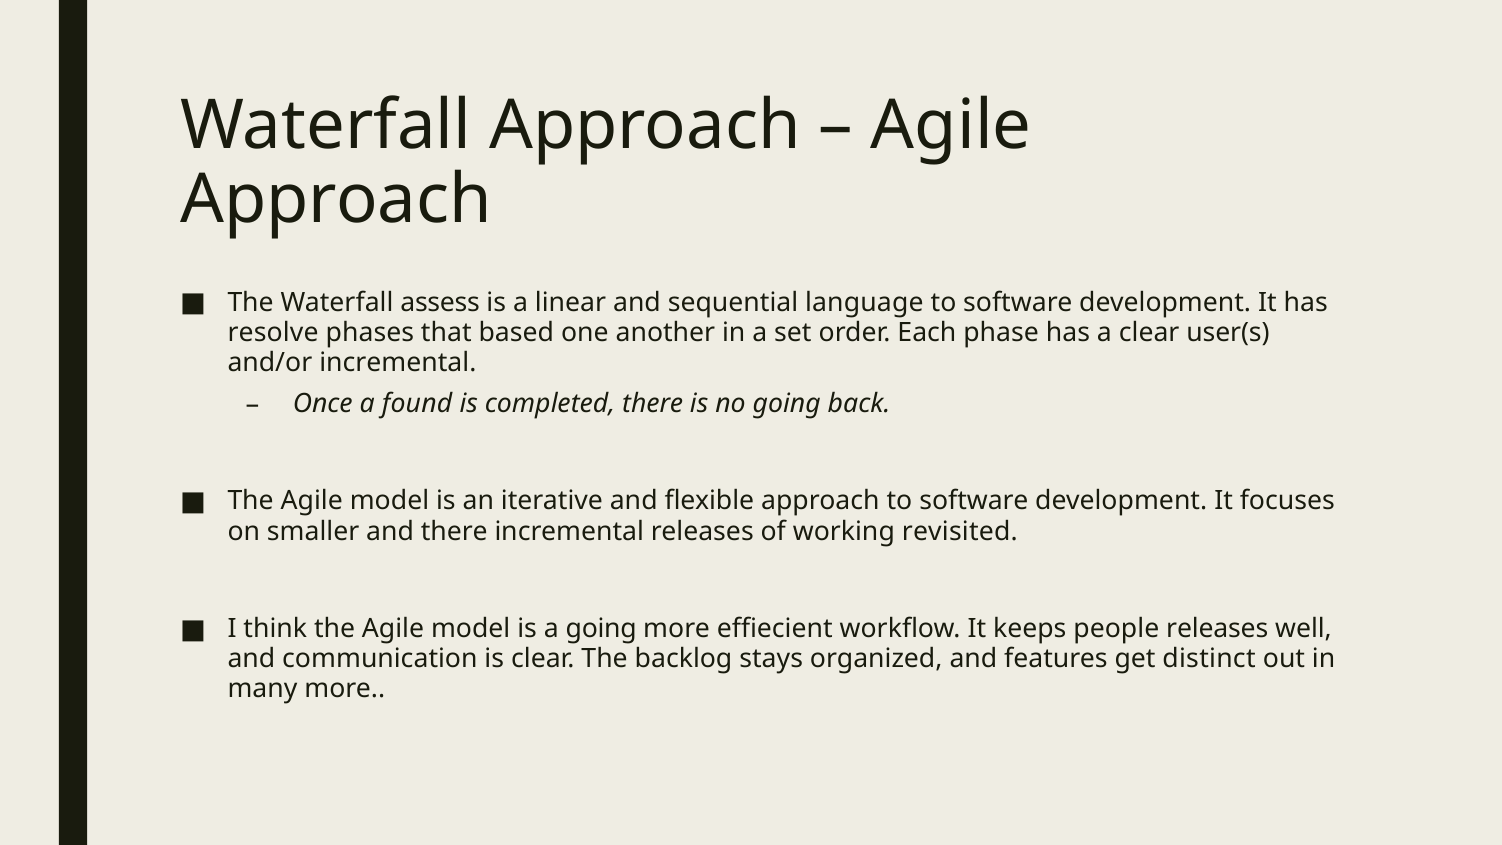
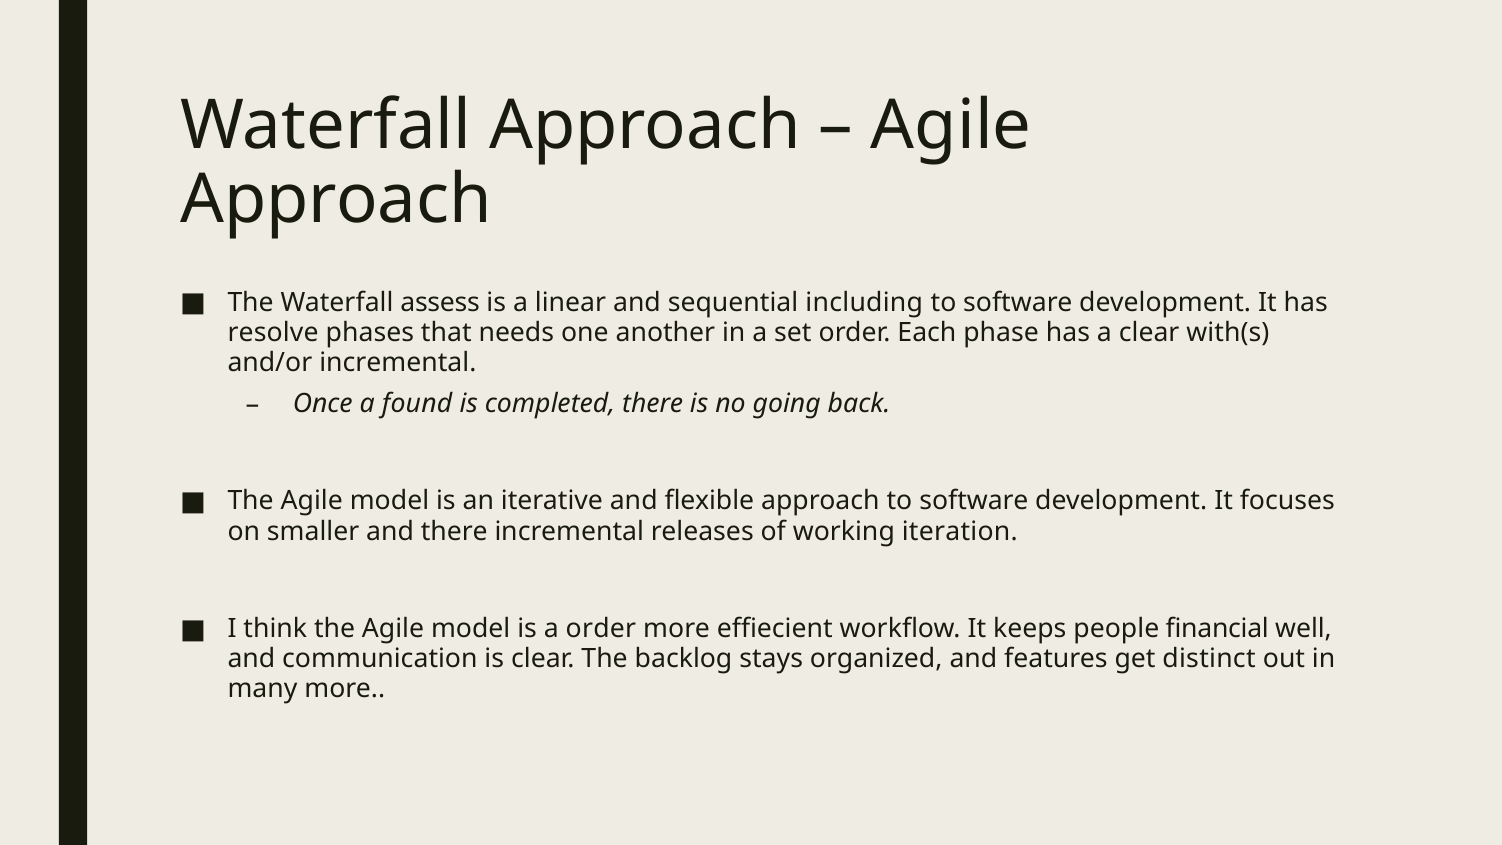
language: language -> including
based: based -> needs
user(s: user(s -> with(s
revisited: revisited -> iteration
a going: going -> order
people releases: releases -> financial
